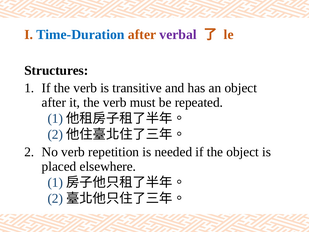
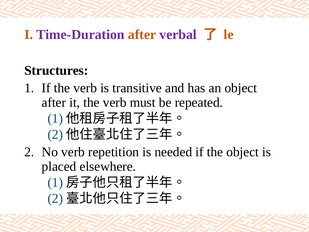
Time-Duration colour: blue -> purple
